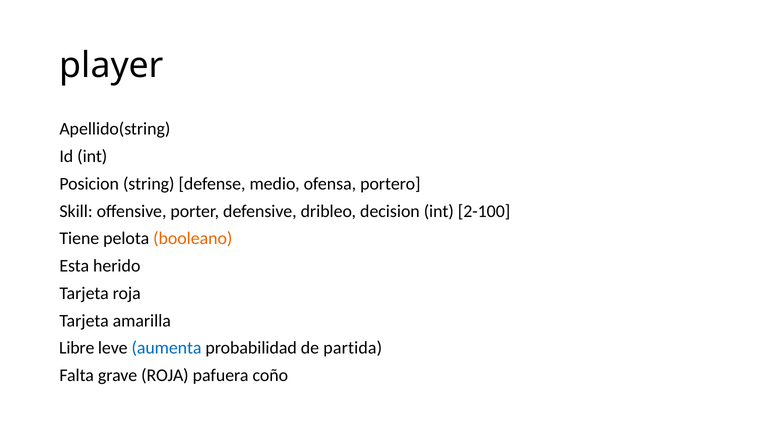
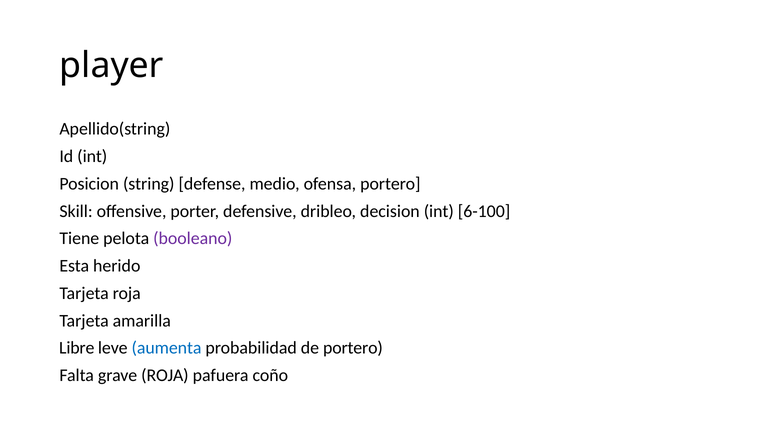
2-100: 2-100 -> 6-100
booleano colour: orange -> purple
de partida: partida -> portero
